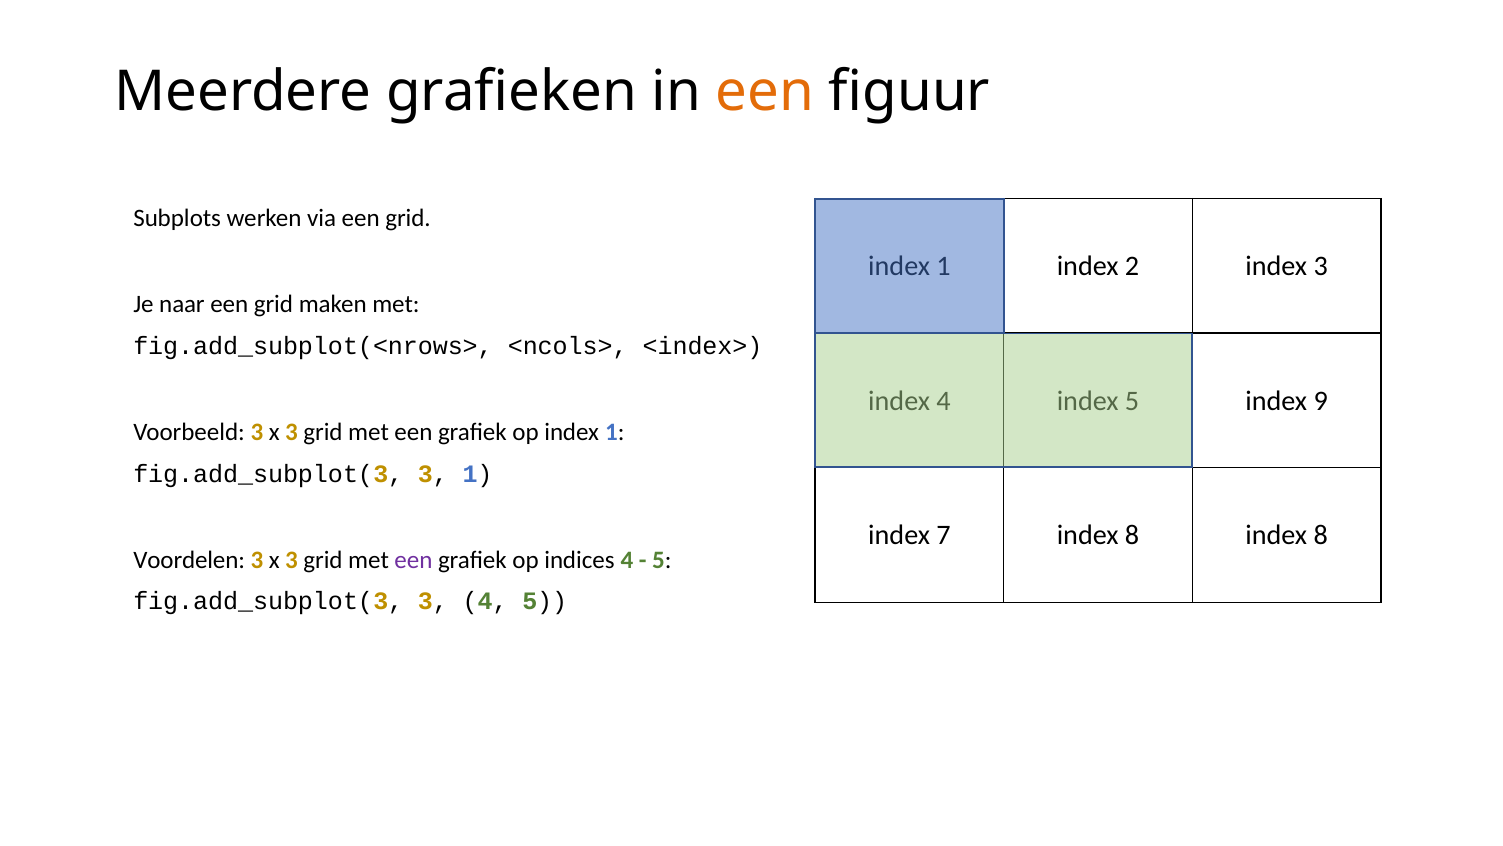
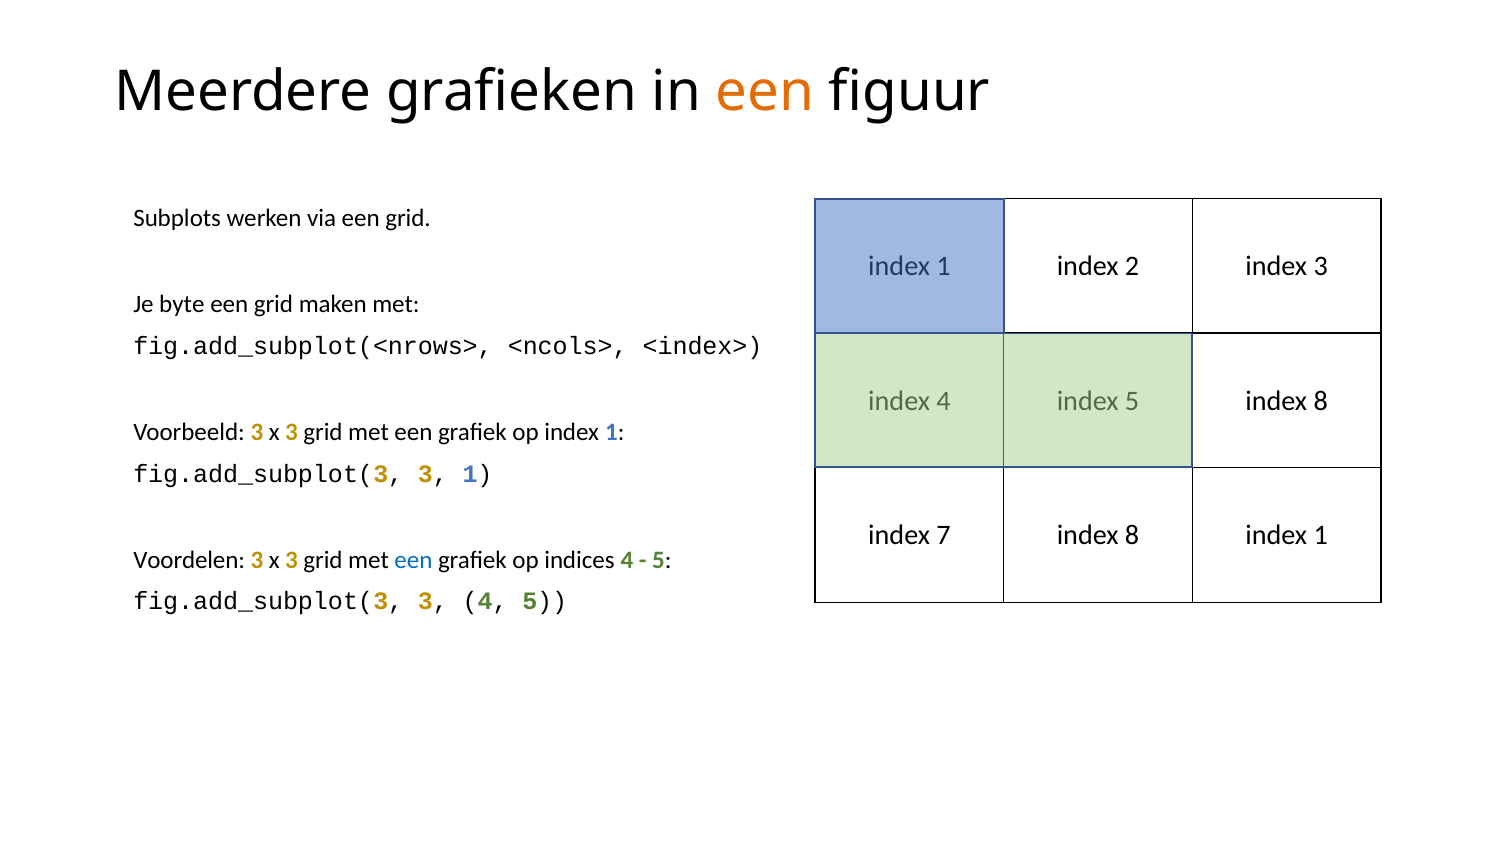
naar: naar -> byte
9 at (1321, 400): 9 -> 8
8 index 8: 8 -> 1
een at (413, 559) colour: purple -> blue
